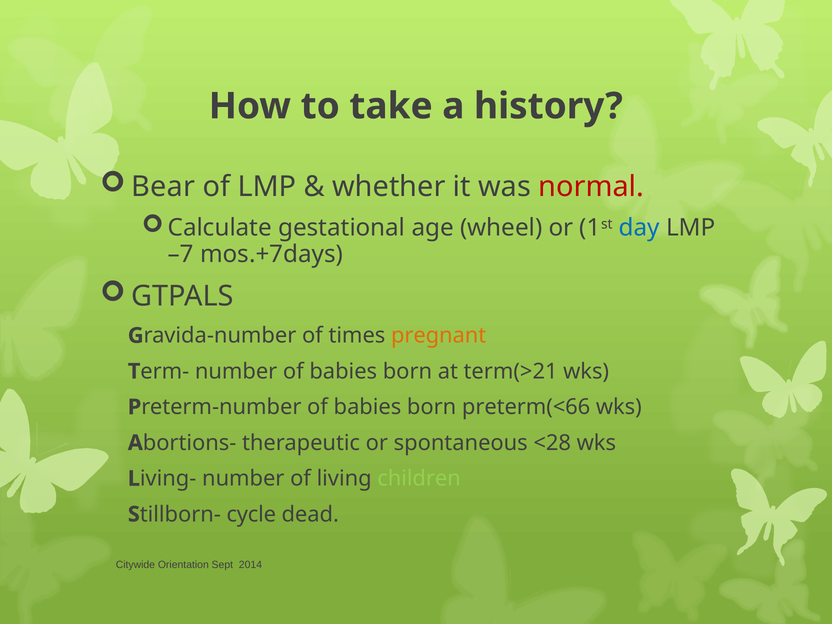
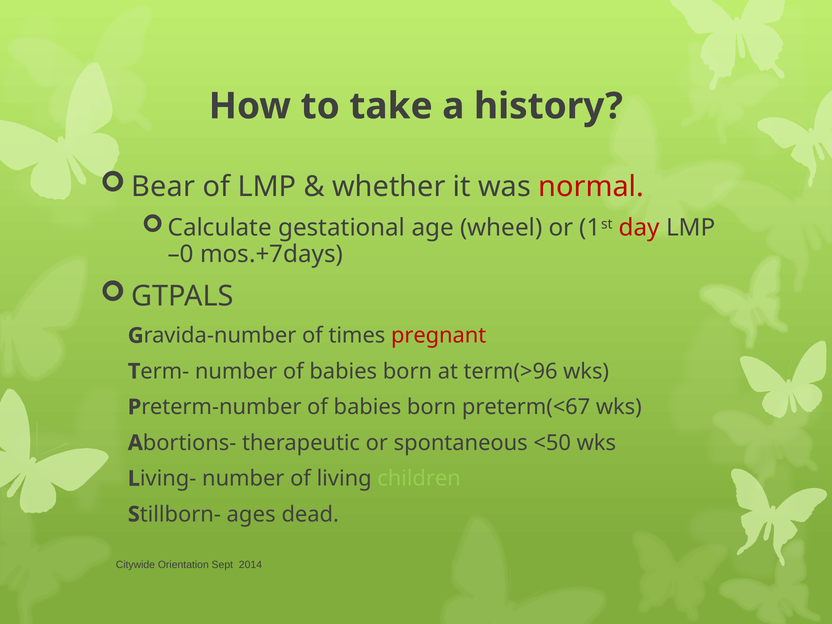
day colour: blue -> red
–7: –7 -> –0
pregnant colour: orange -> red
term(>21: term(>21 -> term(>96
preterm(<66: preterm(<66 -> preterm(<67
<28: <28 -> <50
cycle: cycle -> ages
